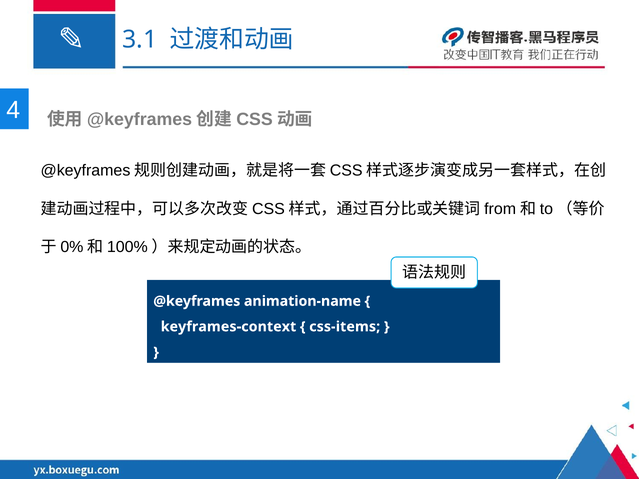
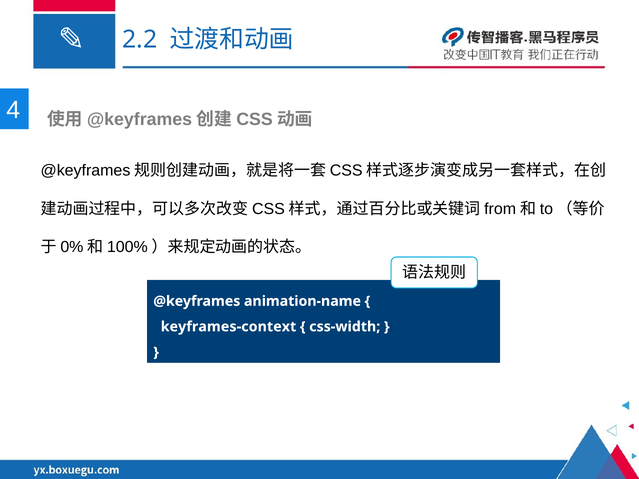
3.1: 3.1 -> 2.2
css-items: css-items -> css-width
